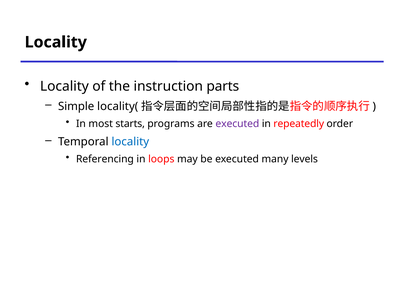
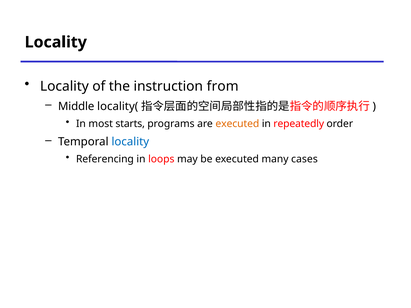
parts: parts -> from
Simple: Simple -> Middle
executed at (237, 124) colour: purple -> orange
levels: levels -> cases
